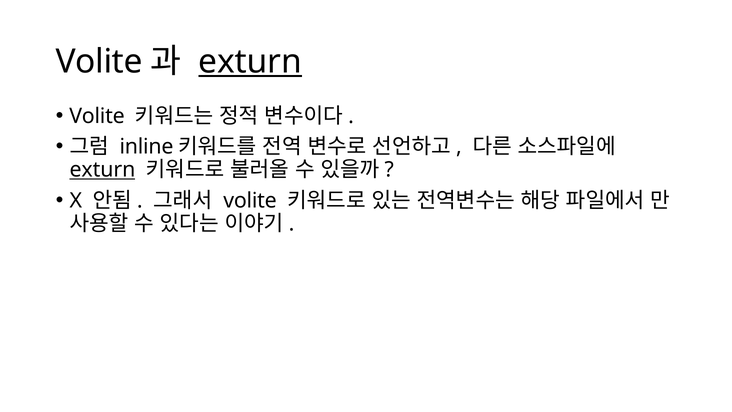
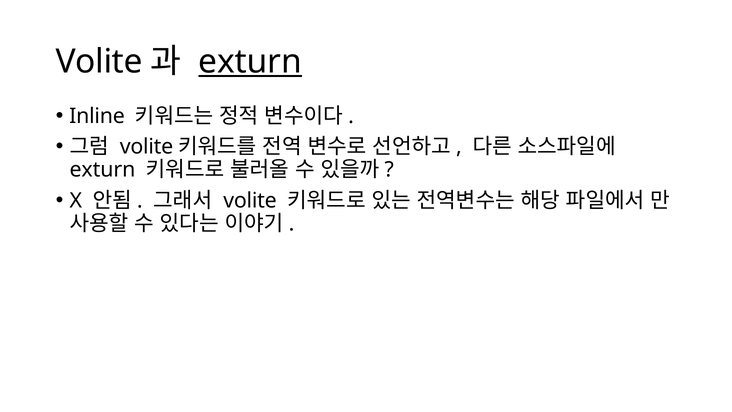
Volite at (97, 116): Volite -> Inline
inline at (146, 147): inline -> volite
exturn at (102, 170) underline: present -> none
